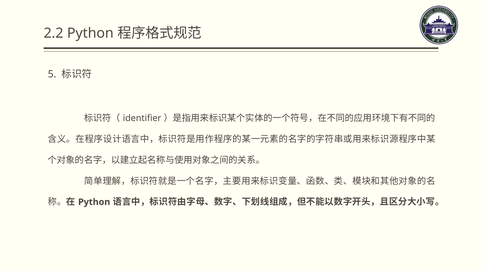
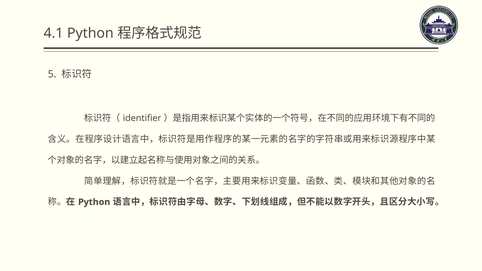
2.2: 2.2 -> 4.1
